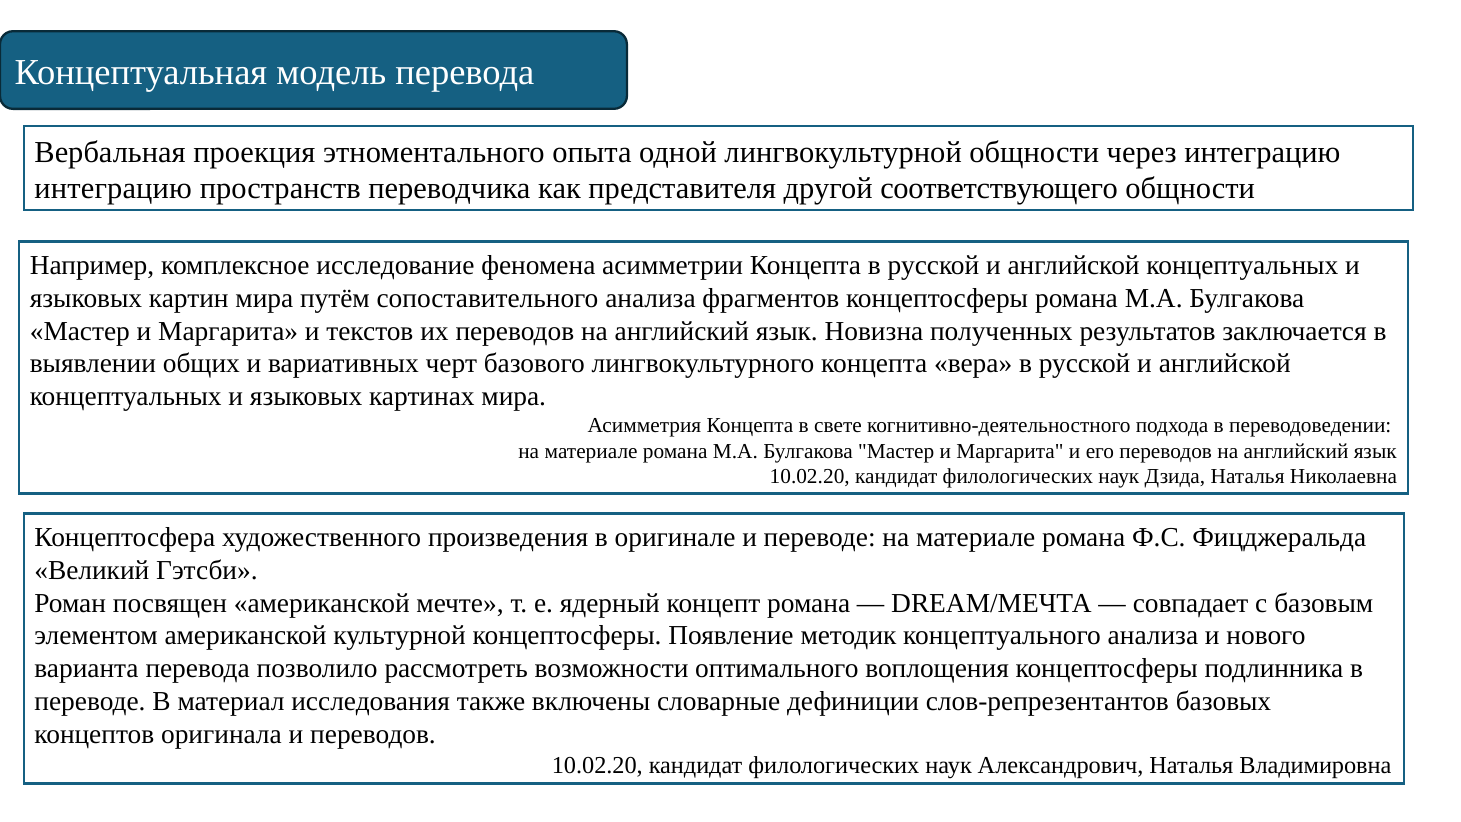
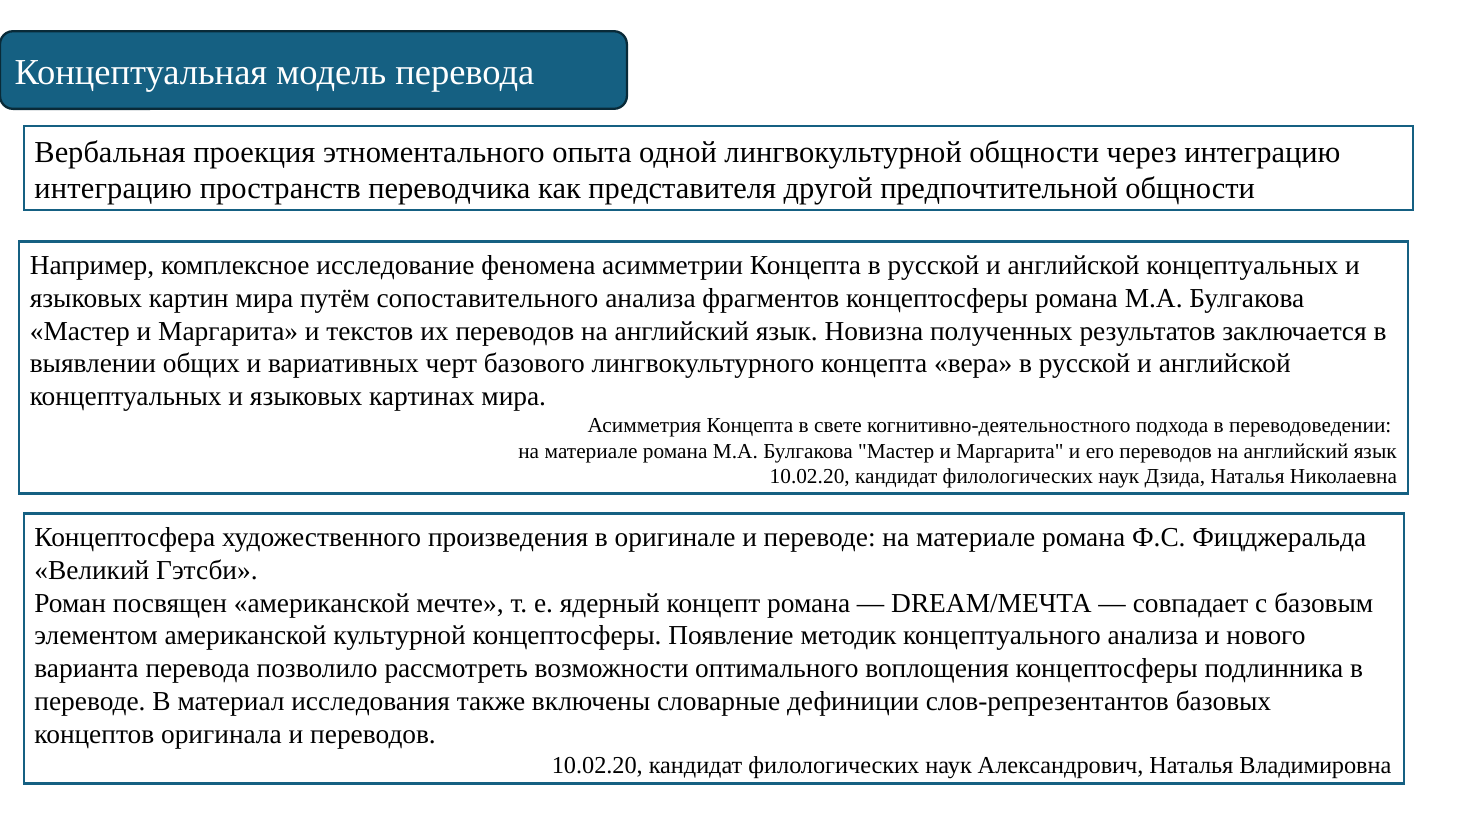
соответствующего: соответствующего -> предпочтительной
